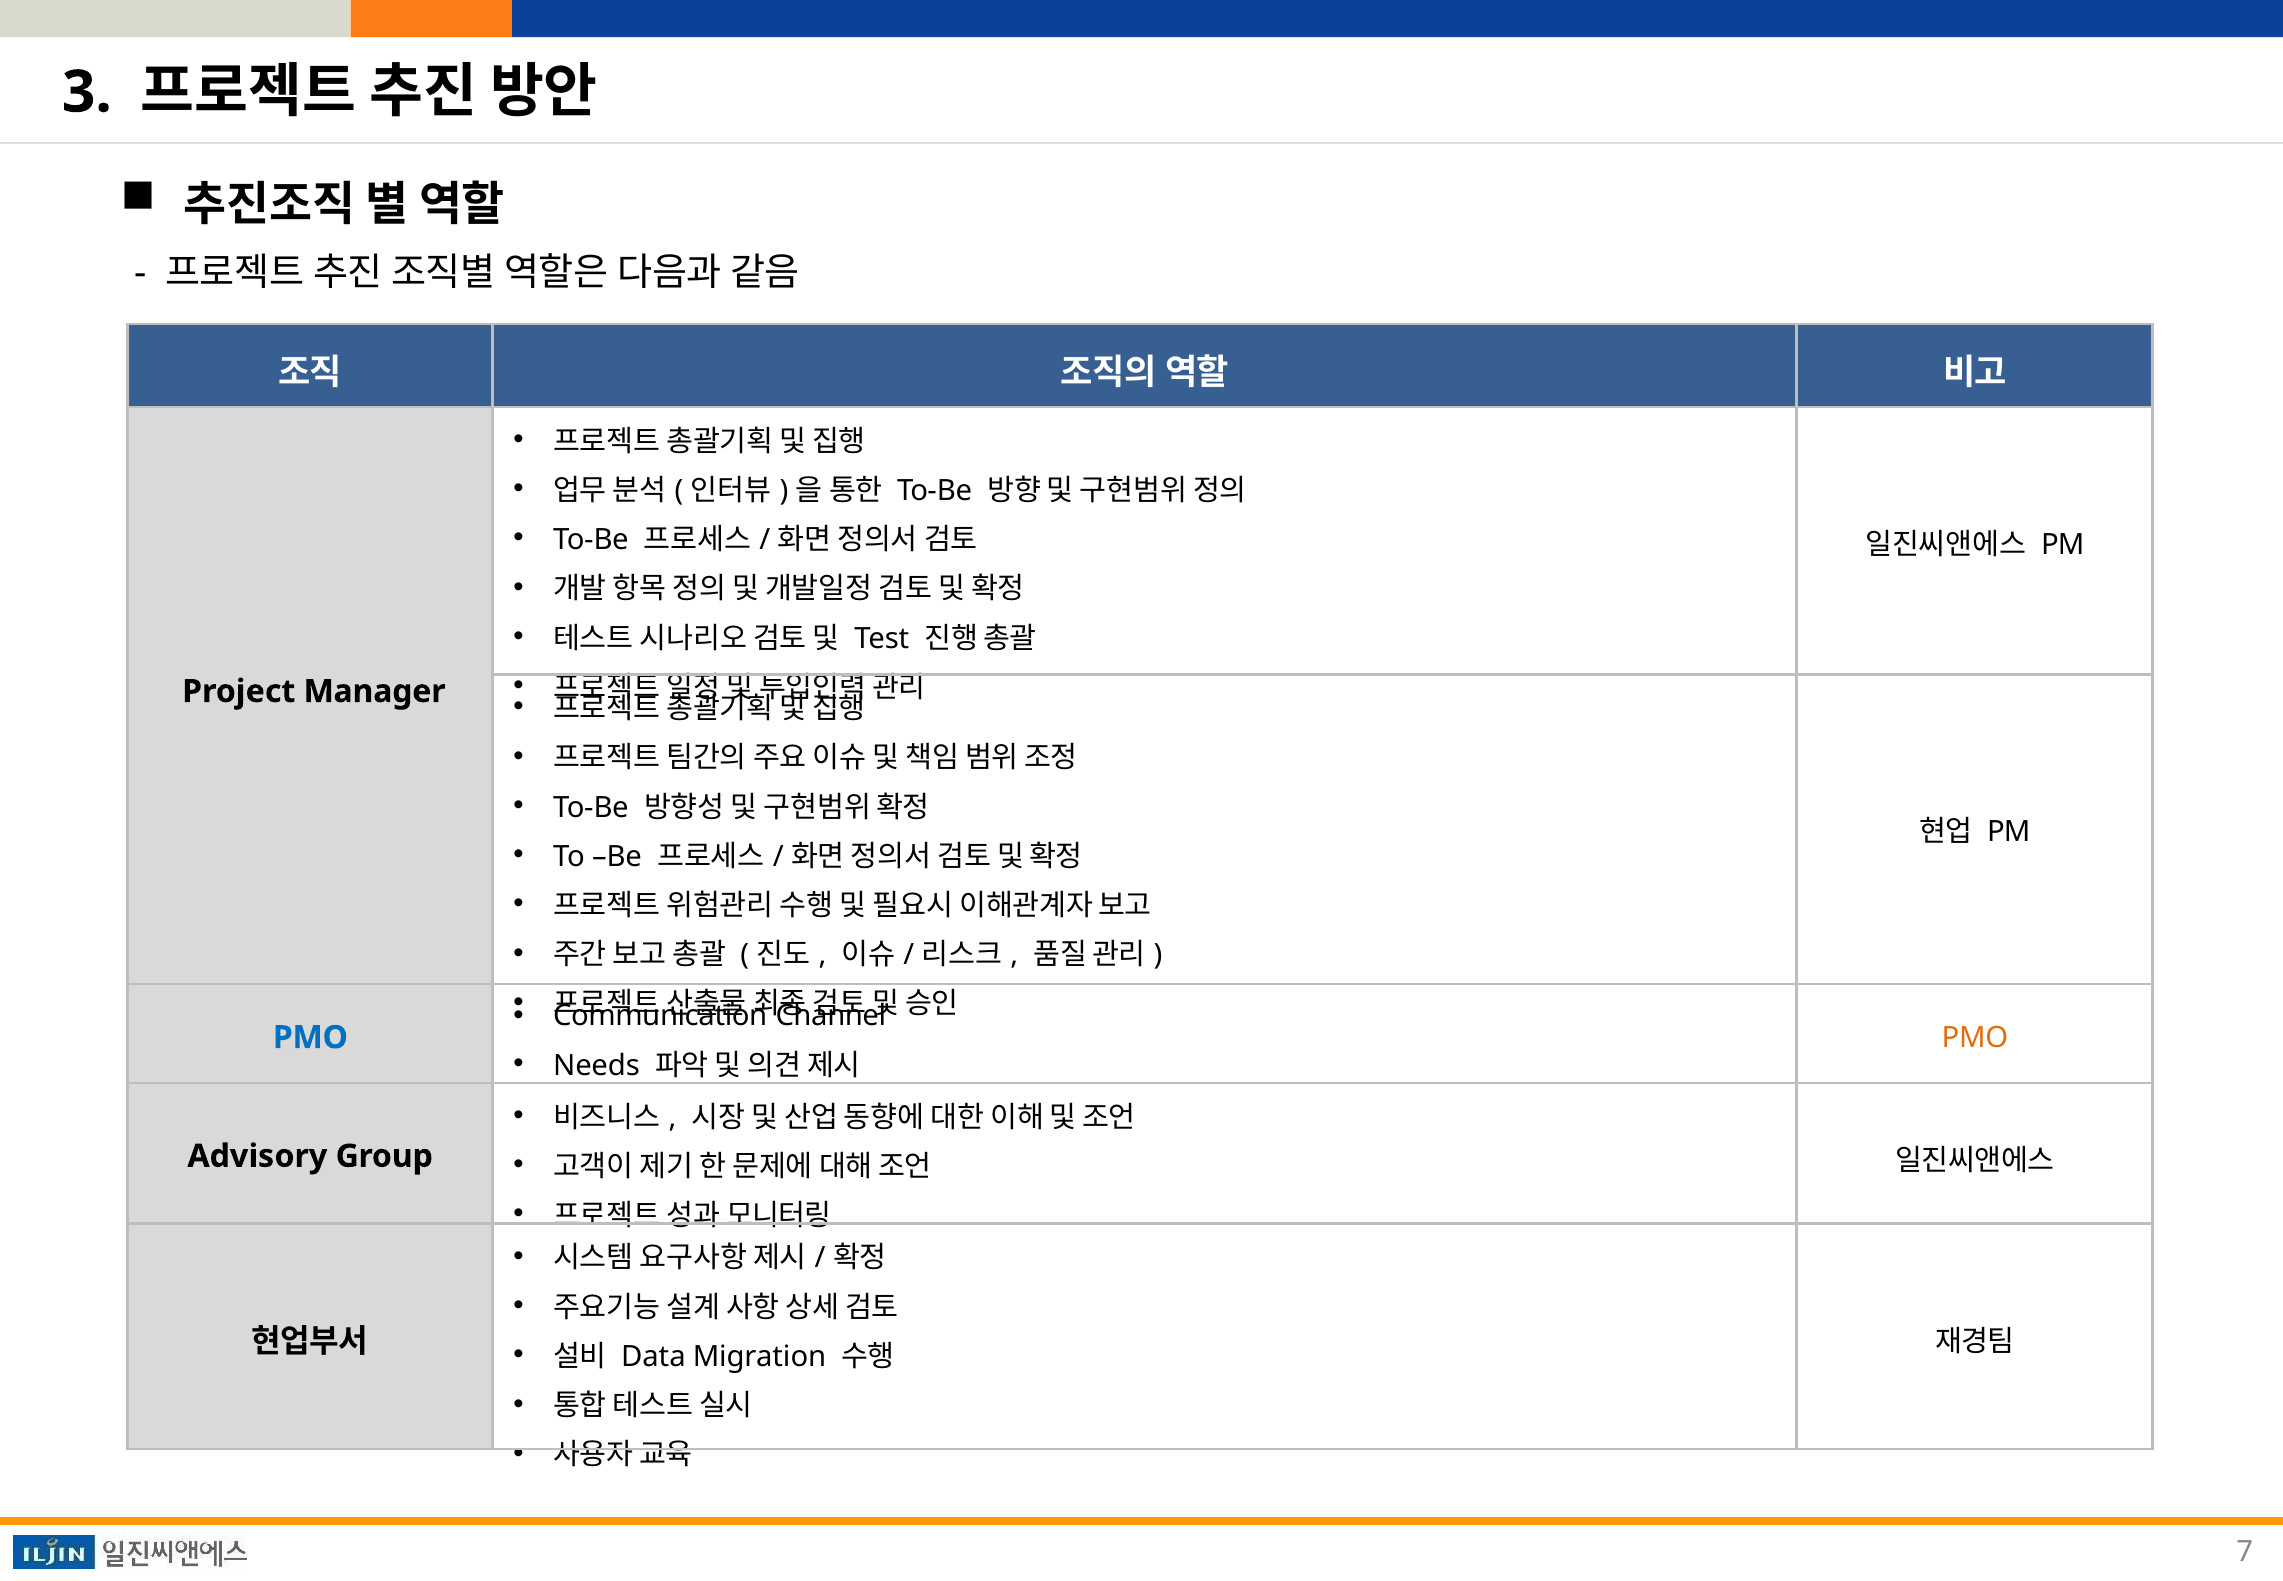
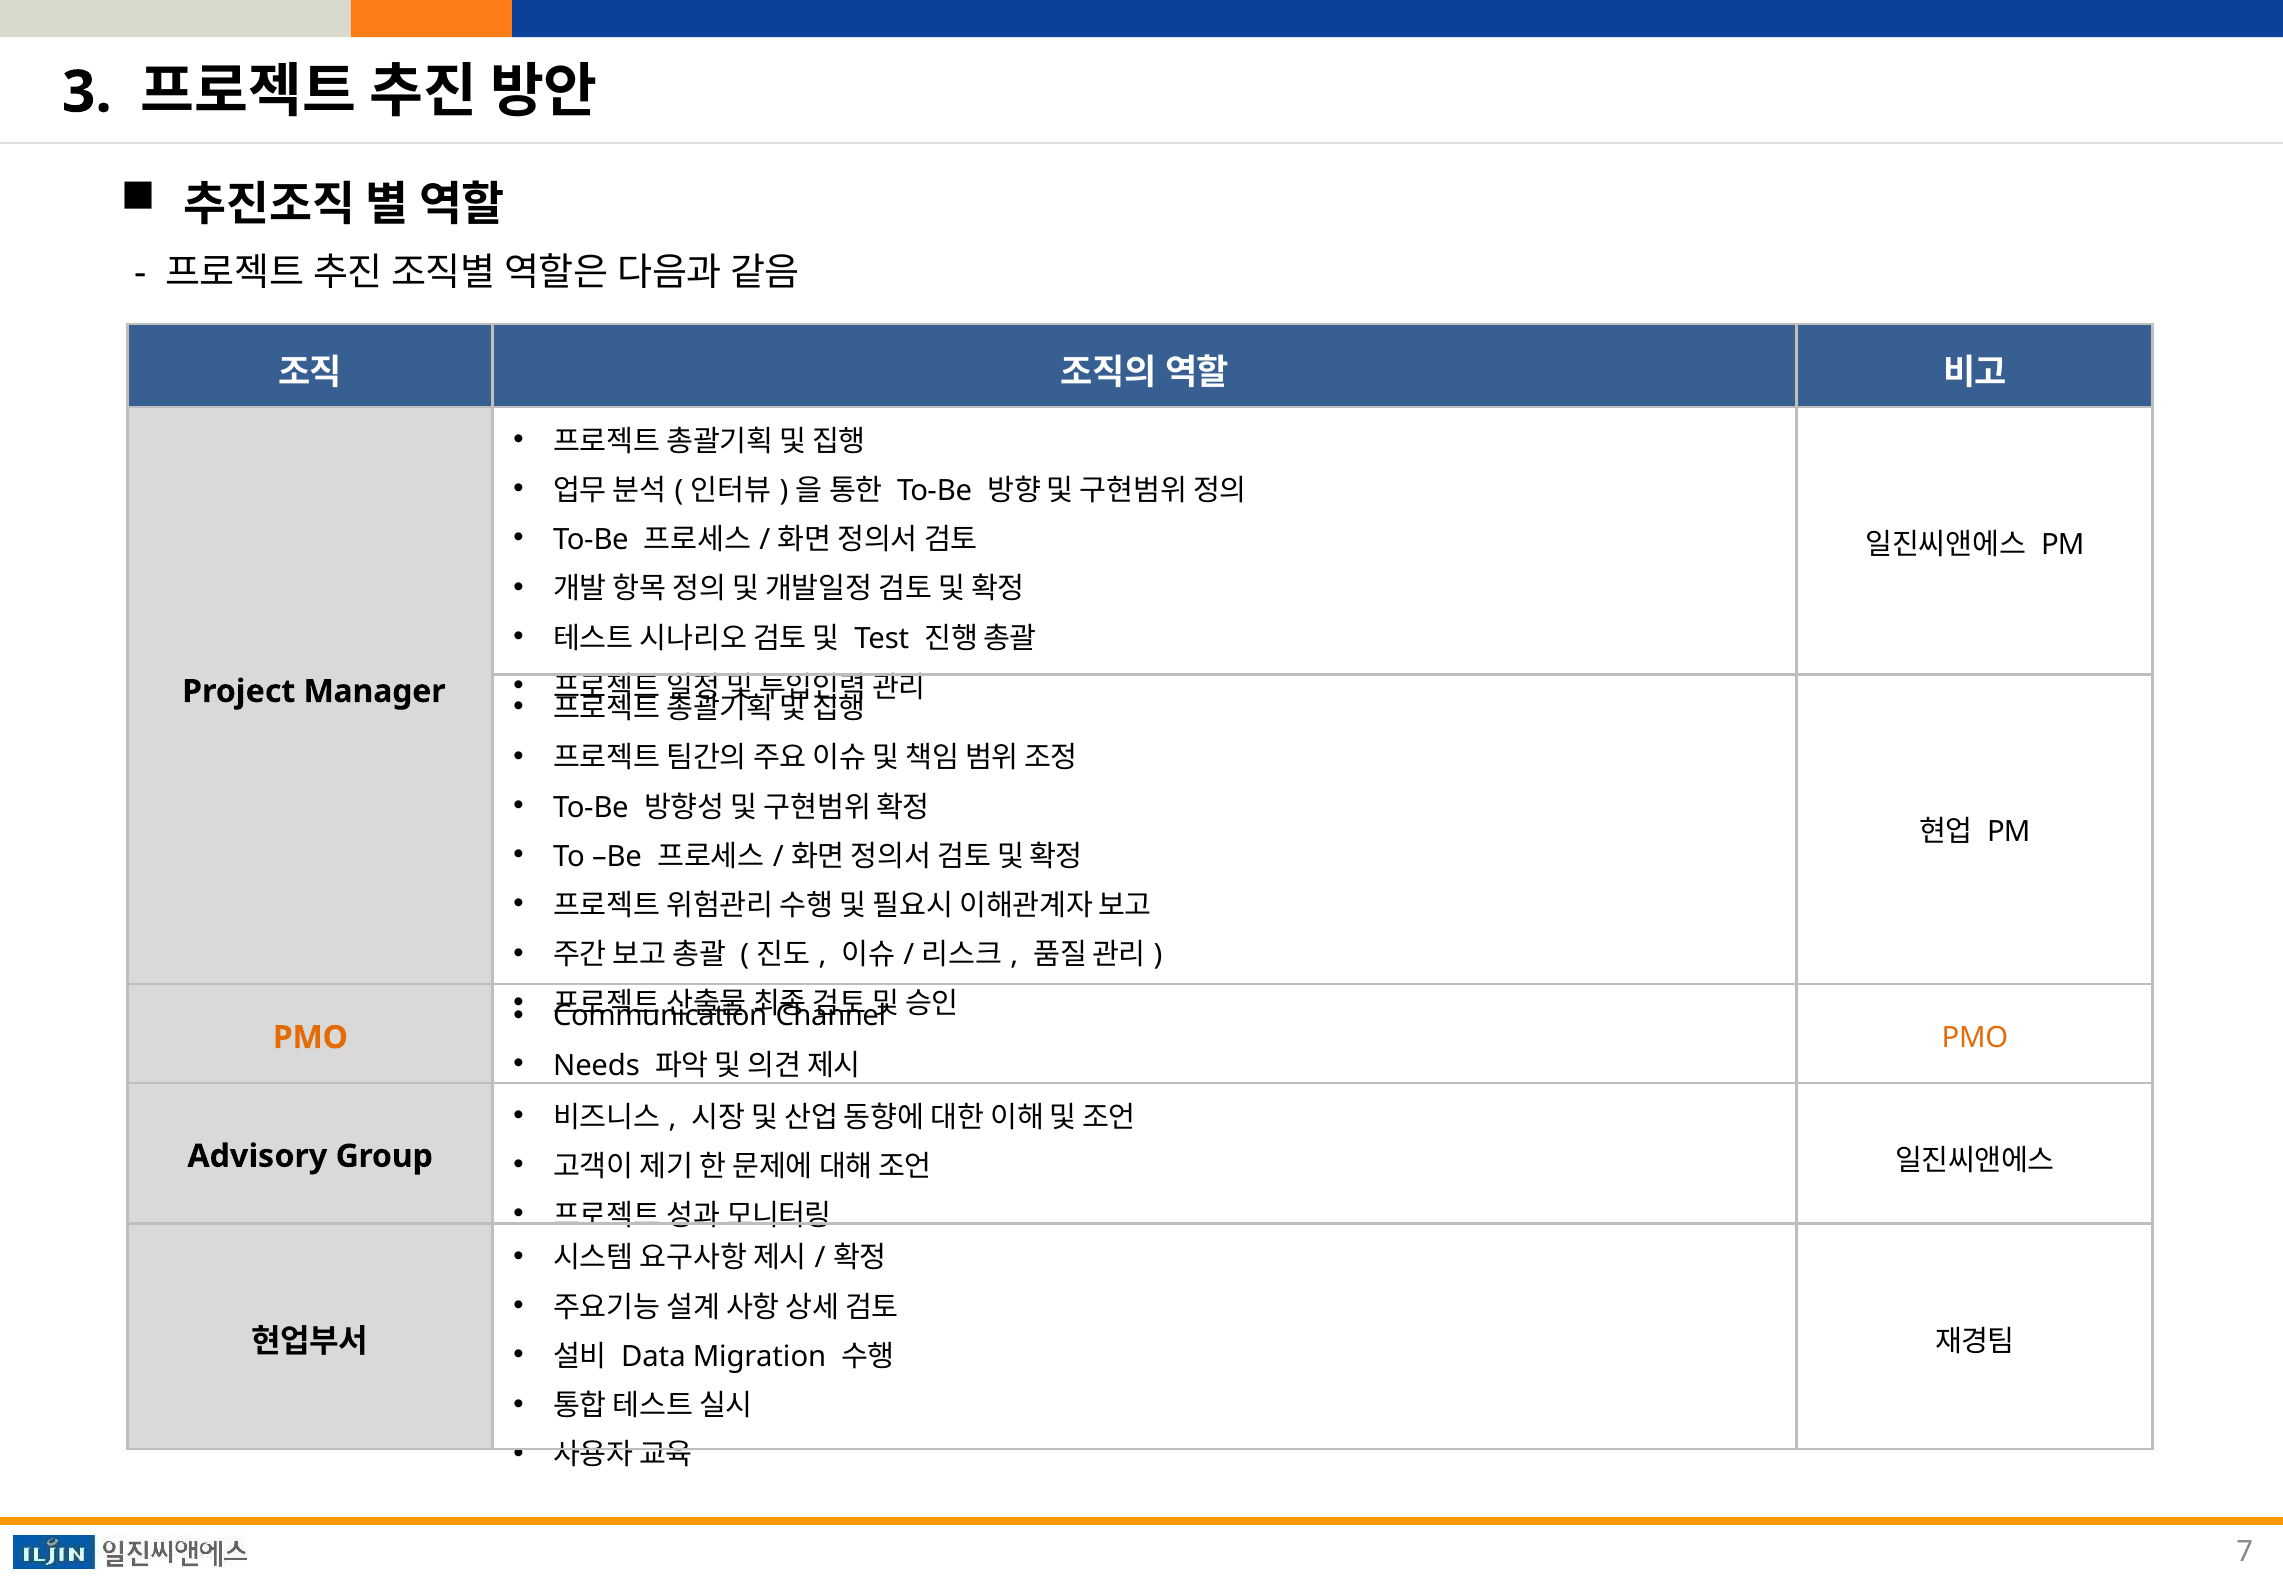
PMO at (310, 1037) colour: blue -> orange
